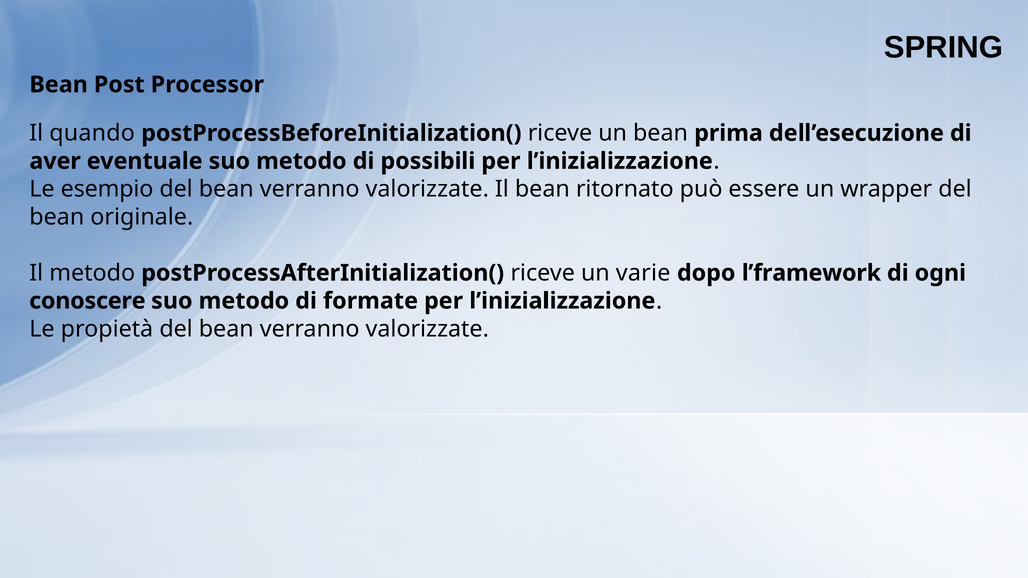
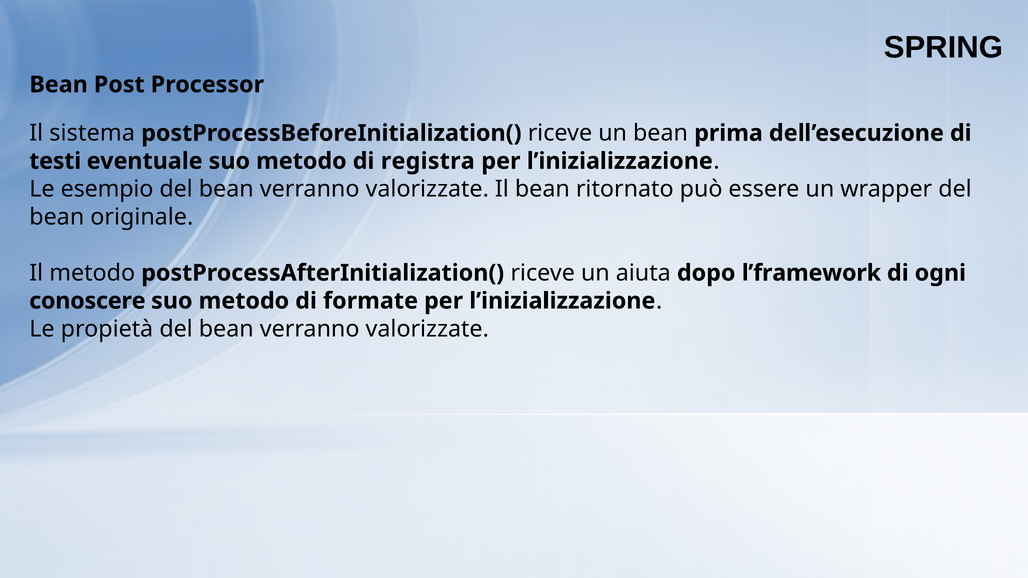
quando: quando -> sistema
aver: aver -> testi
possibili: possibili -> registra
varie: varie -> aiuta
